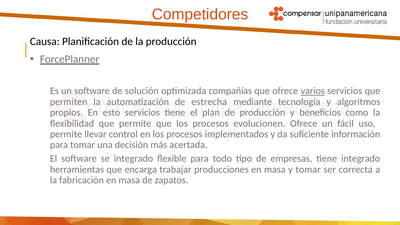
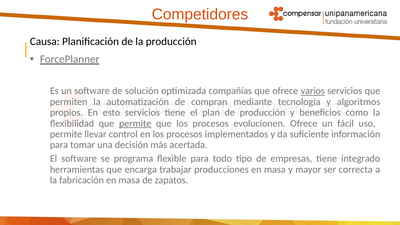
estrecha: estrecha -> compran
permite at (135, 123) underline: none -> present
se integrado: integrado -> programa
y tomar: tomar -> mayor
